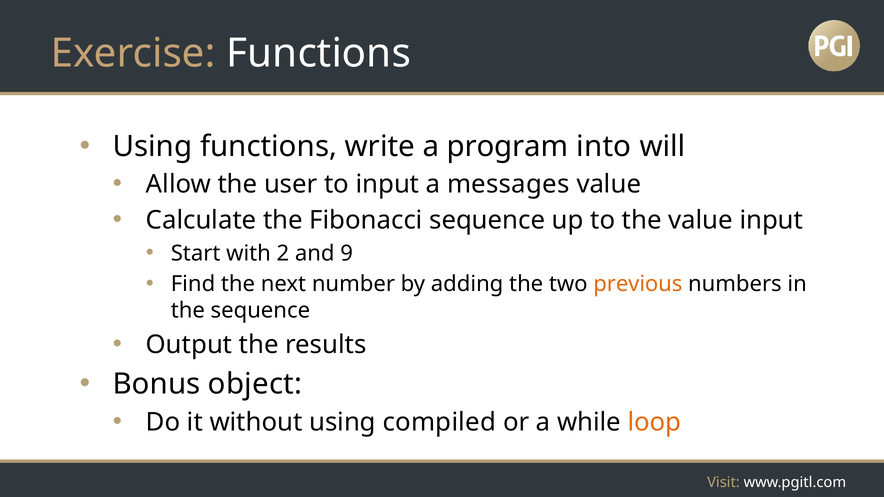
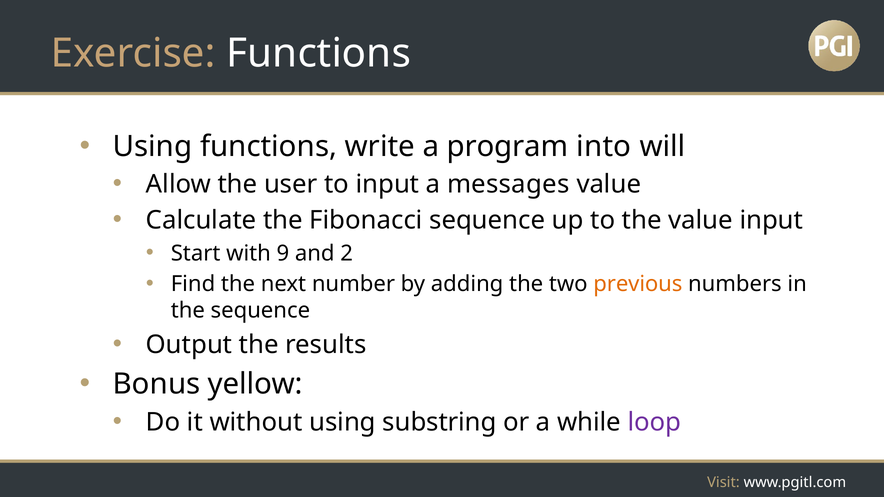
2: 2 -> 9
9: 9 -> 2
object: object -> yellow
compiled: compiled -> substring
loop colour: orange -> purple
